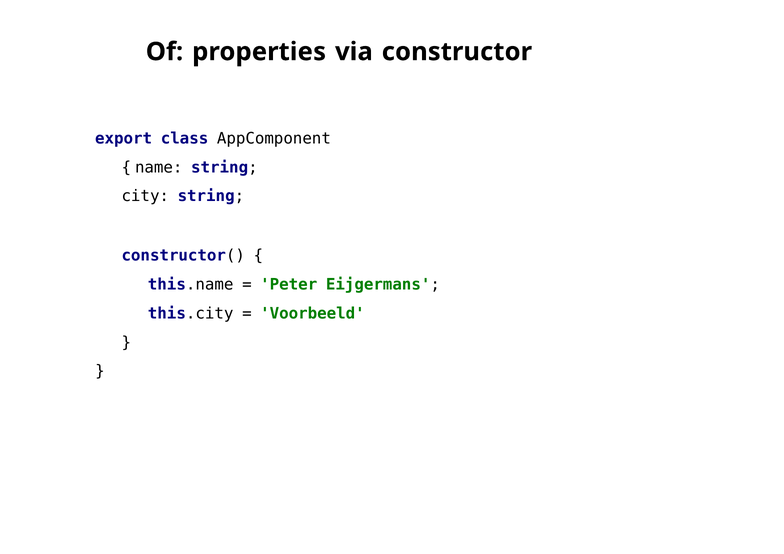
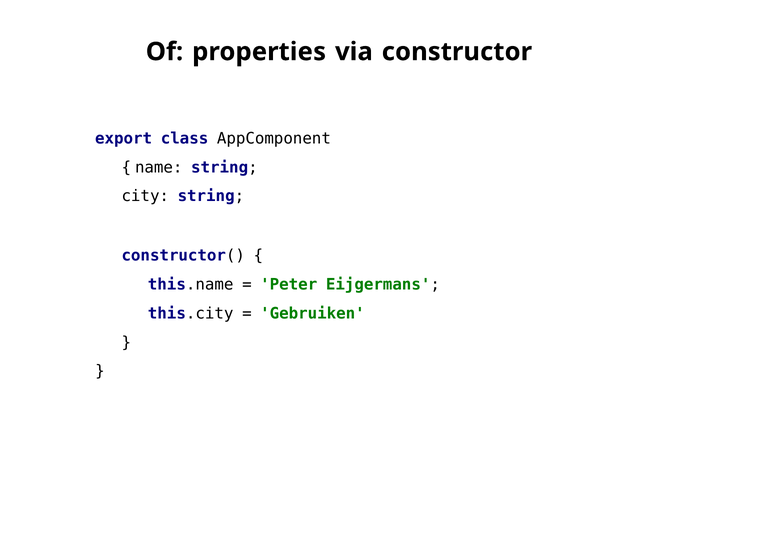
Voorbeeld: Voorbeeld -> Gebruiken
